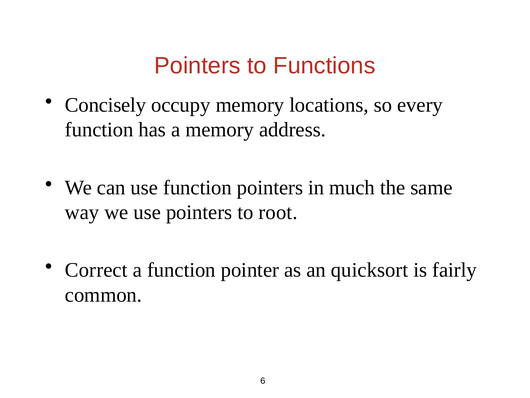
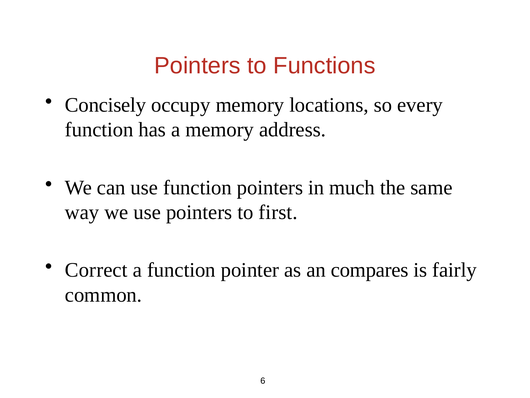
root: root -> first
quicksort: quicksort -> compares
